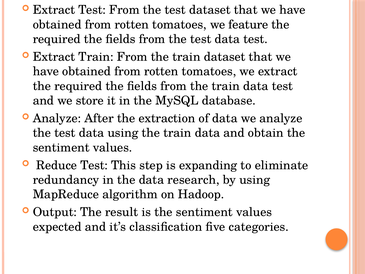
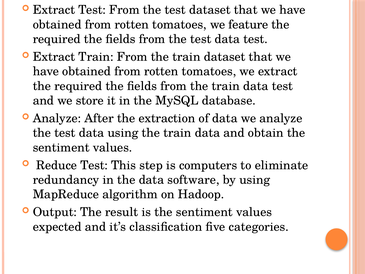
expanding: expanding -> computers
research: research -> software
